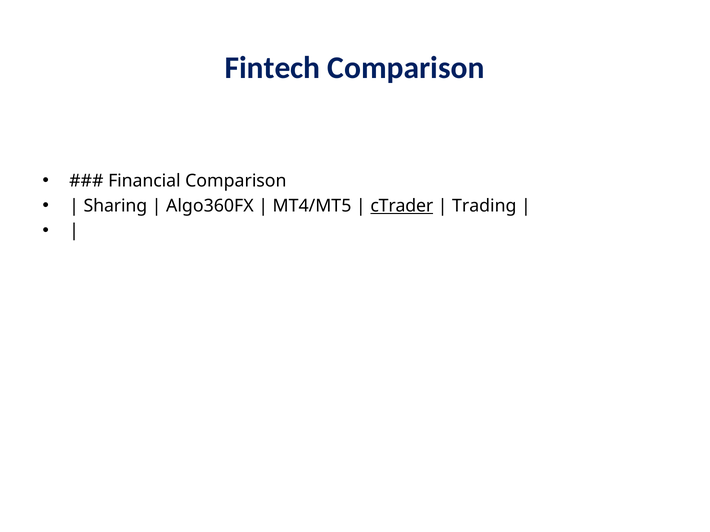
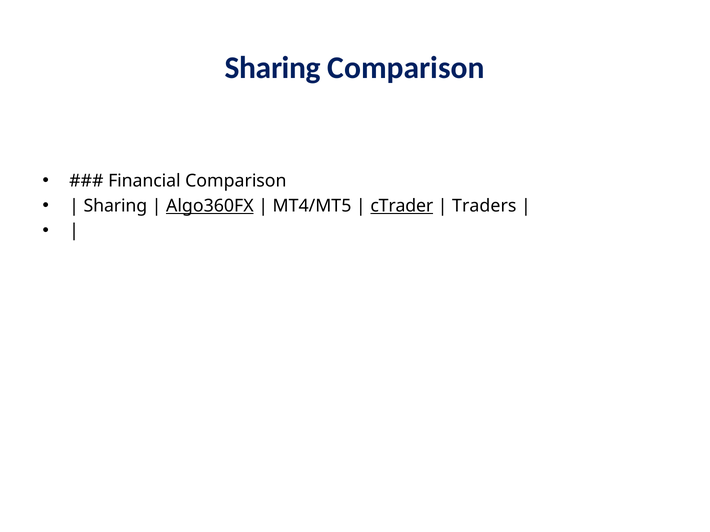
Fintech at (273, 68): Fintech -> Sharing
Algo360FX underline: none -> present
Trading: Trading -> Traders
